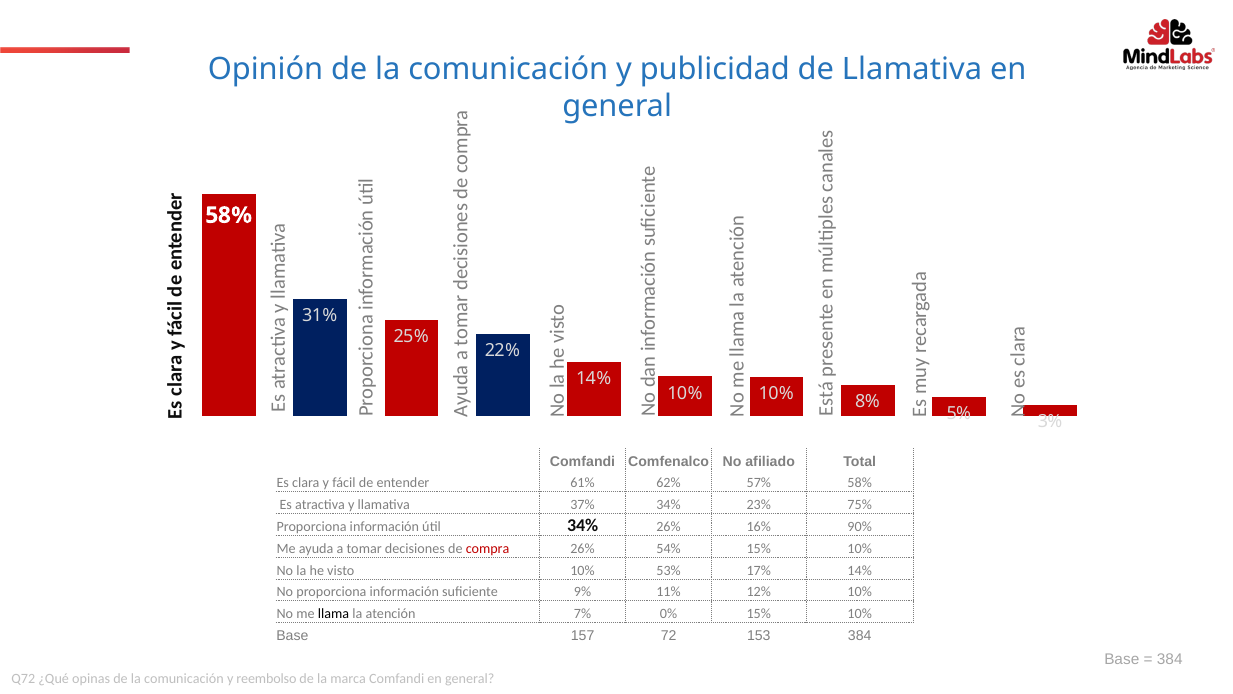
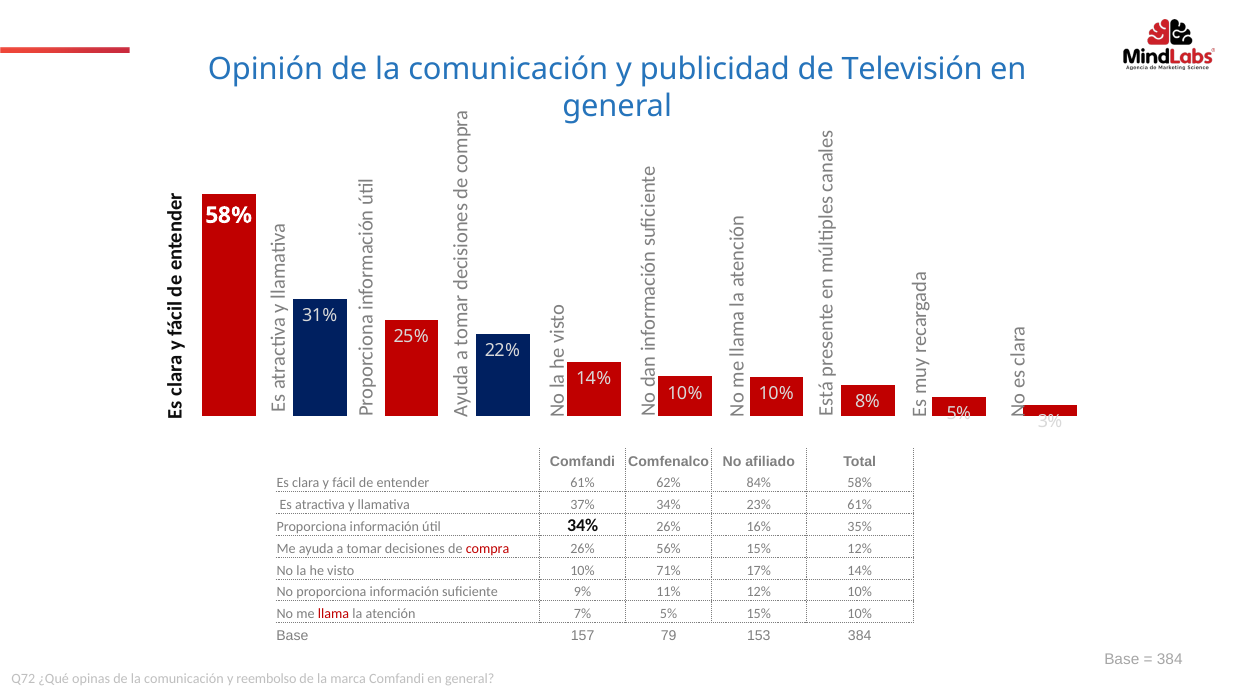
de Llamativa: Llamativa -> Televisión
57%: 57% -> 84%
23% 75%: 75% -> 61%
90%: 90% -> 35%
54%: 54% -> 56%
10% at (860, 548): 10% -> 12%
53%: 53% -> 71%
llama colour: black -> red
7% 0%: 0% -> 5%
72: 72 -> 79
